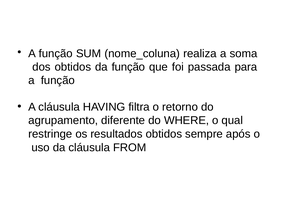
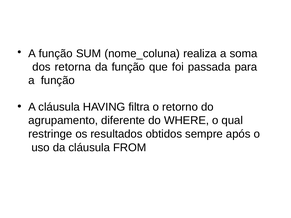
dos obtidos: obtidos -> retorna
